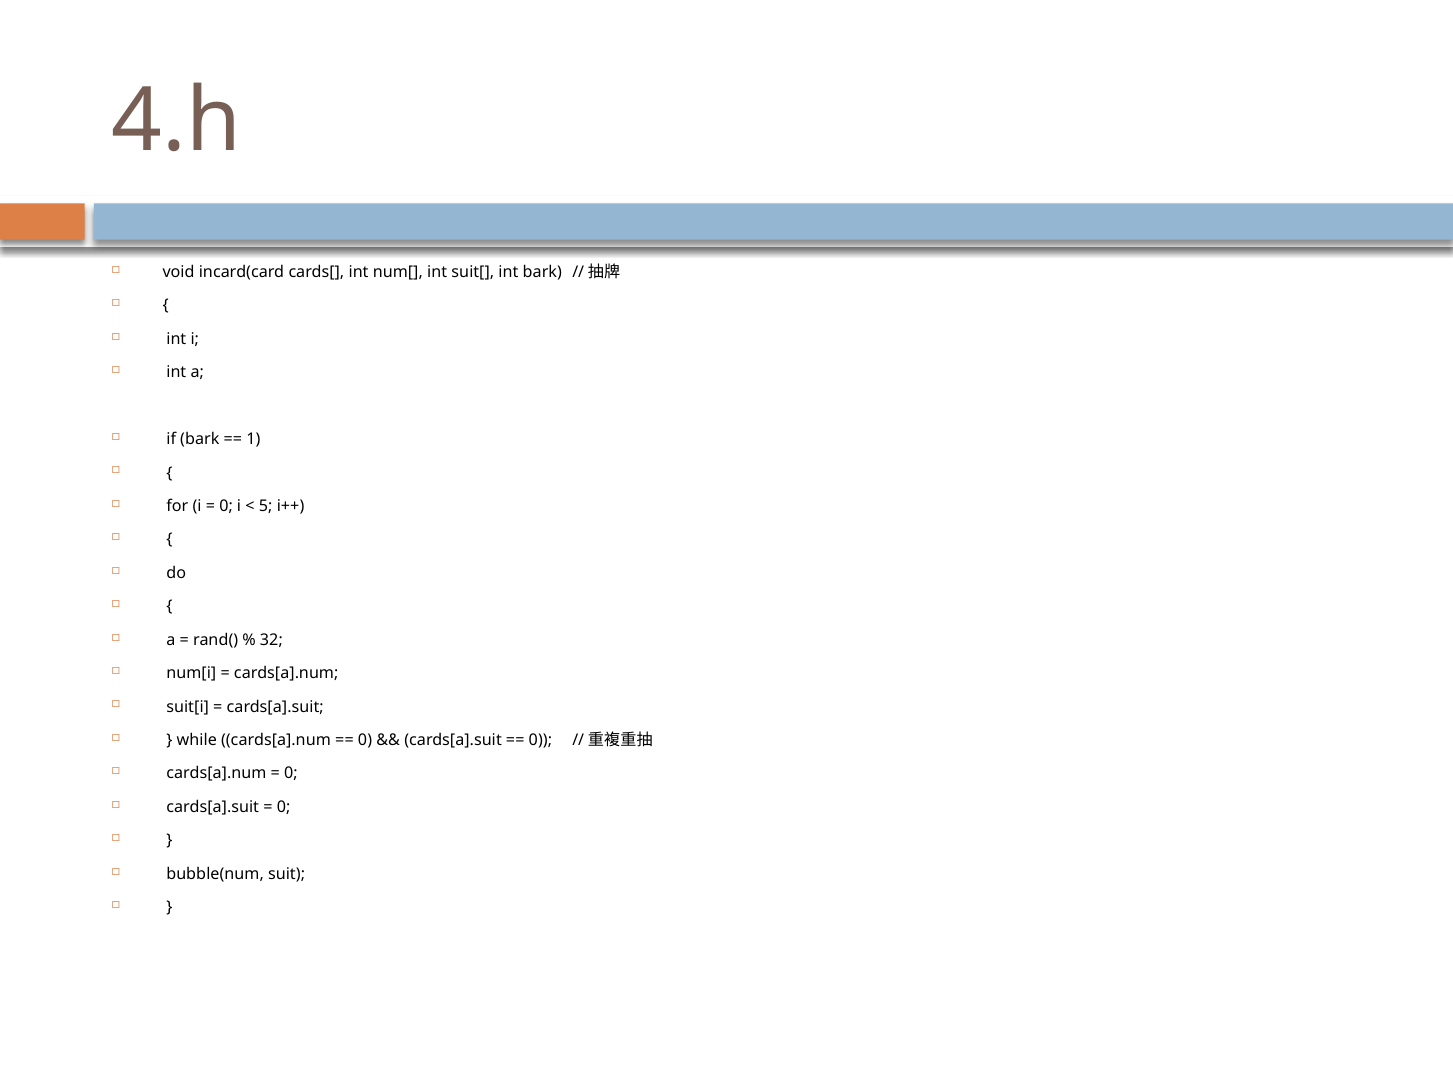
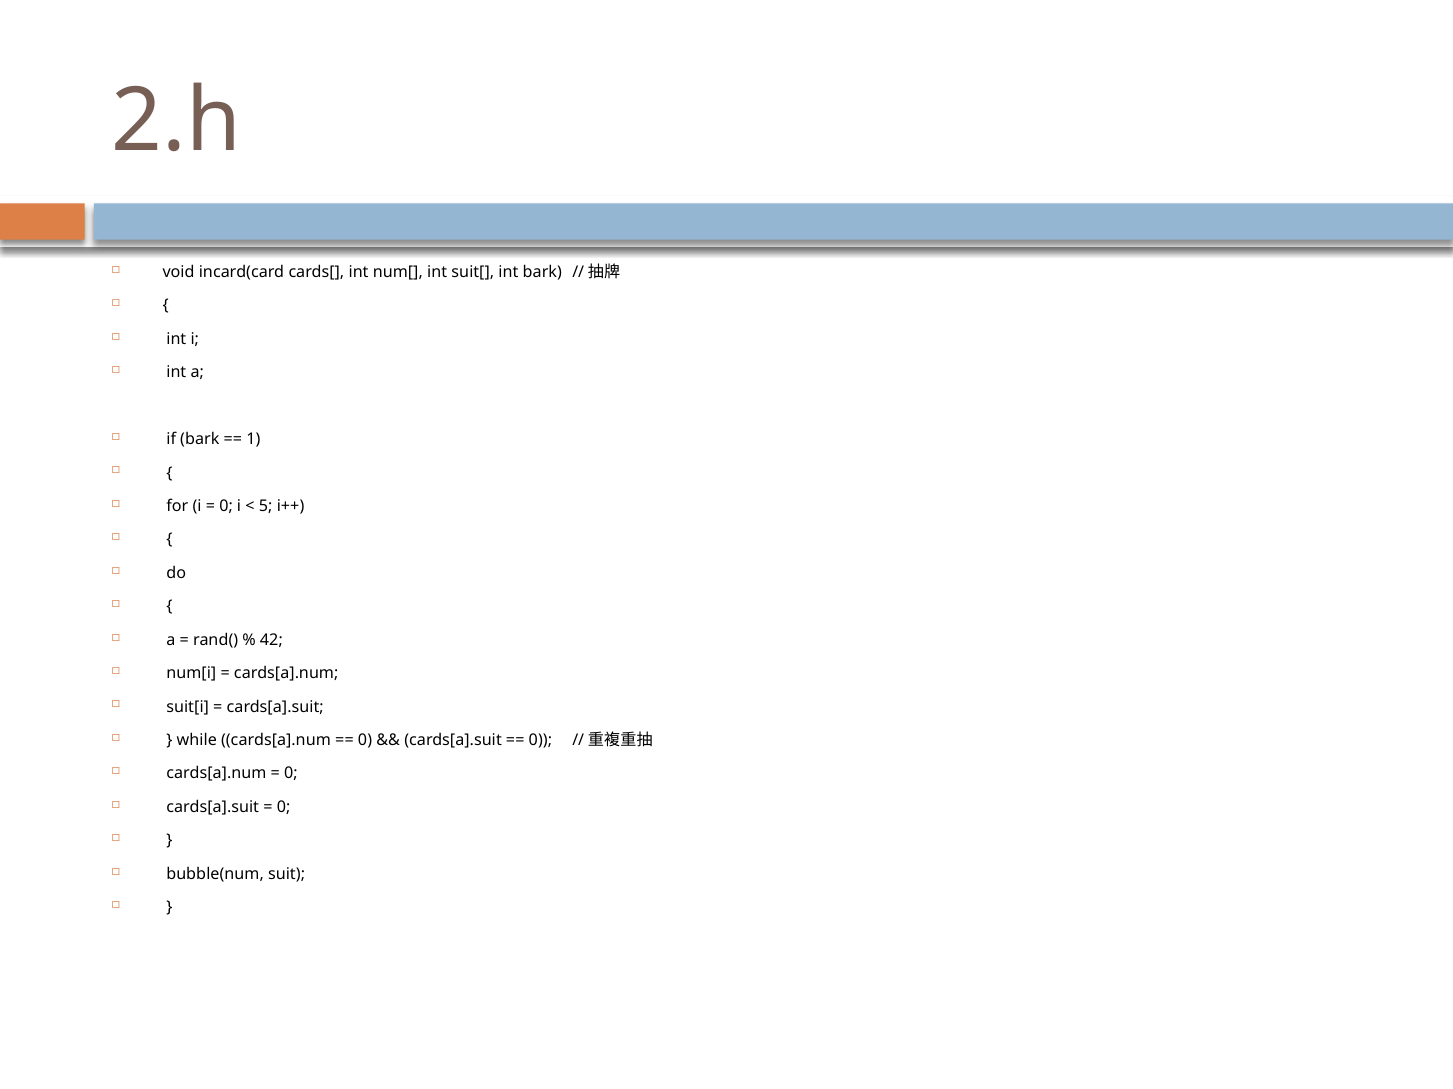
4.h: 4.h -> 2.h
32: 32 -> 42
